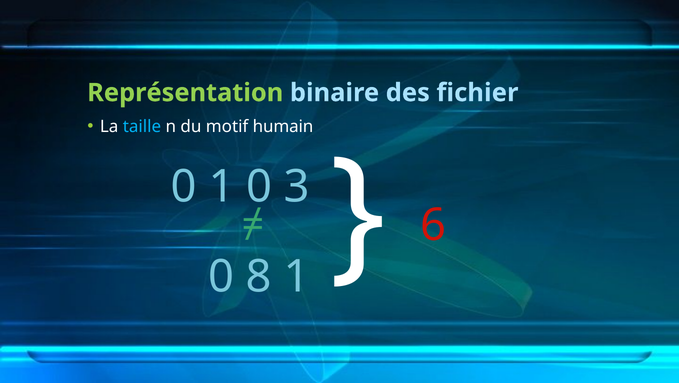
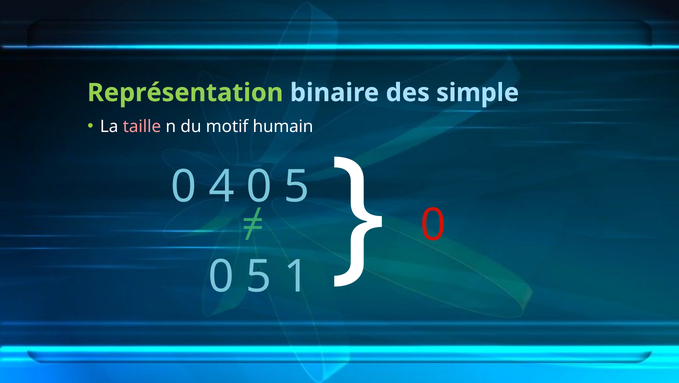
fichier: fichier -> simple
taille colour: light blue -> pink
0 1: 1 -> 4
3 at (297, 187): 3 -> 5
6 at (433, 225): 6 -> 0
8 at (259, 276): 8 -> 5
